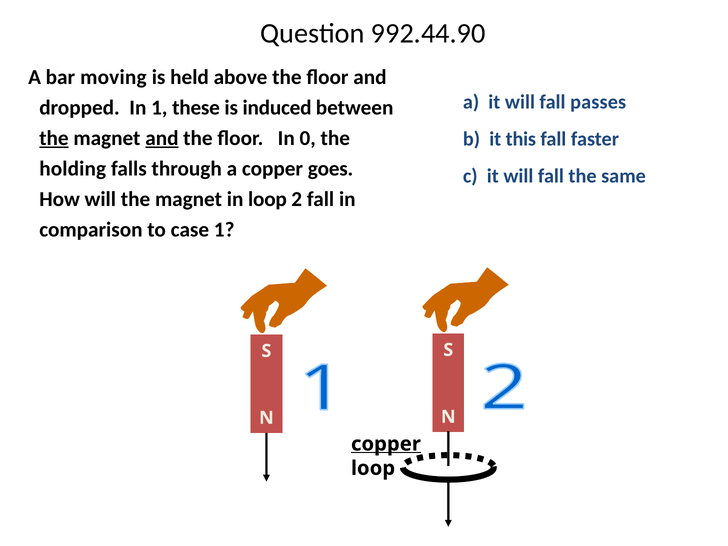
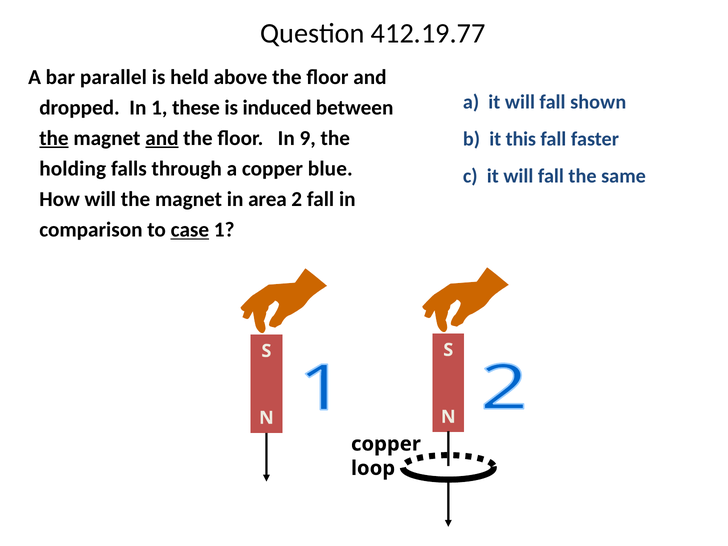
992.44.90: 992.44.90 -> 412.19.77
moving: moving -> parallel
passes: passes -> shown
0: 0 -> 9
goes: goes -> blue
in loop: loop -> area
case underline: none -> present
copper at (386, 444) underline: present -> none
